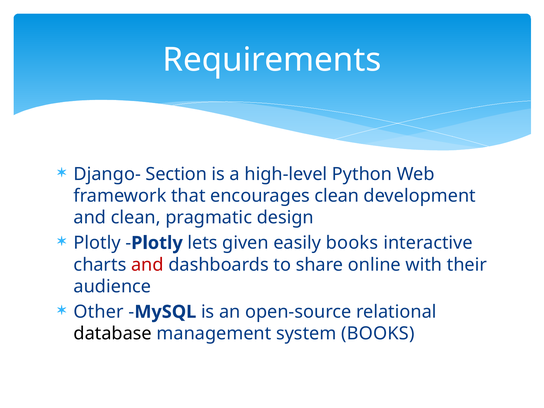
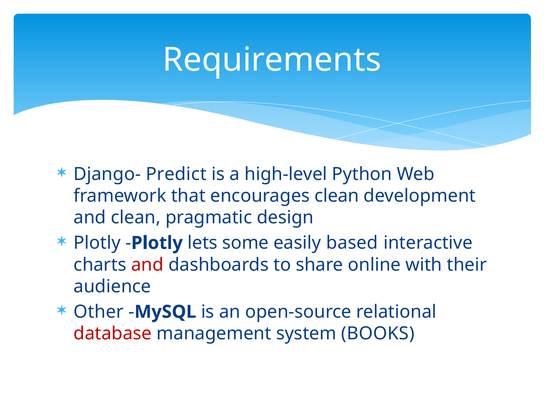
Section: Section -> Predict
given: given -> some
easily books: books -> based
database colour: black -> red
